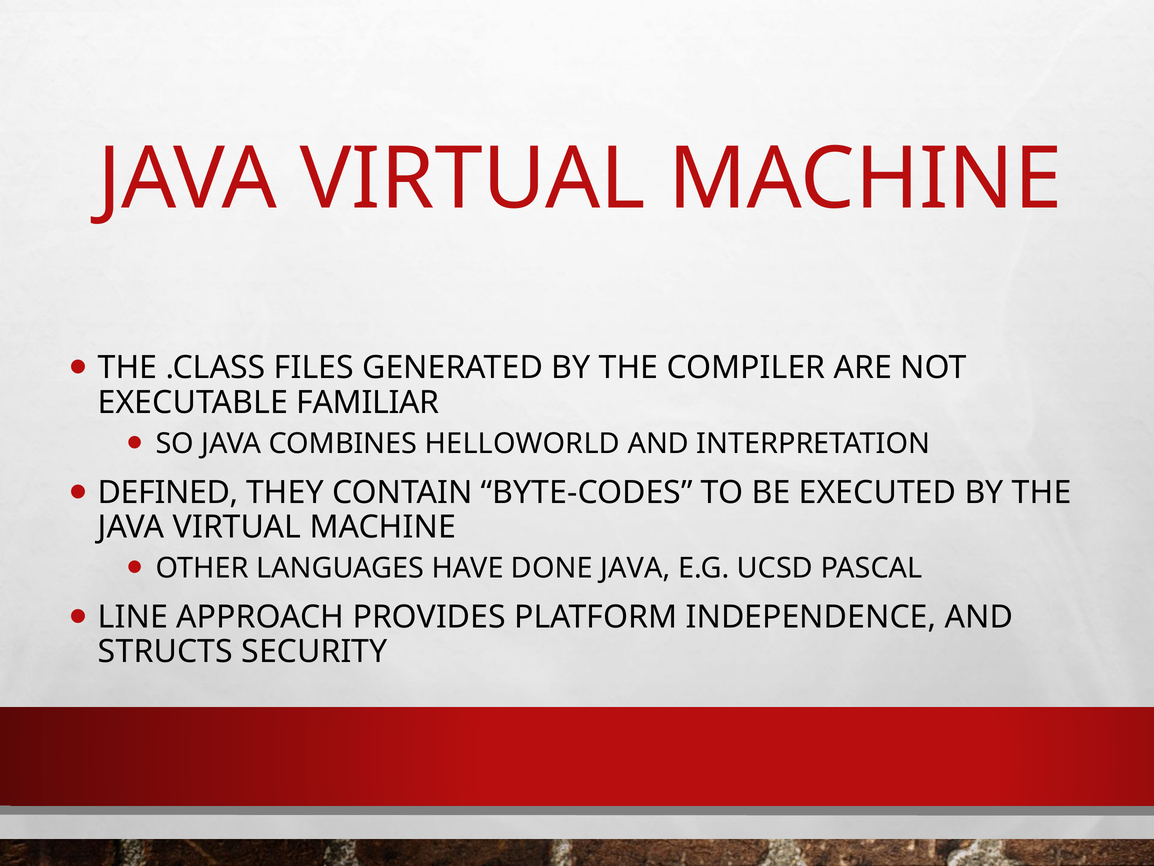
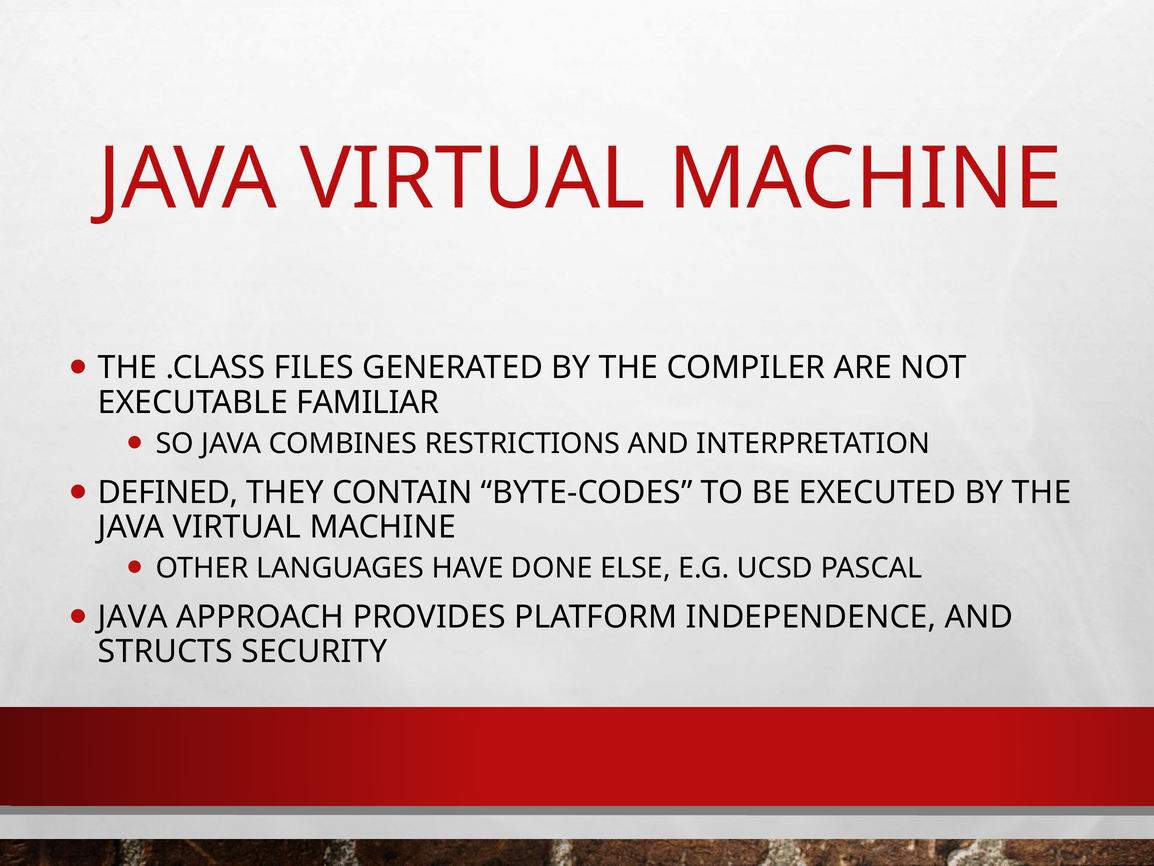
HELLOWORLD: HELLOWORLD -> RESTRICTIONS
DONE JAVA: JAVA -> ELSE
LINE at (133, 617): LINE -> JAVA
